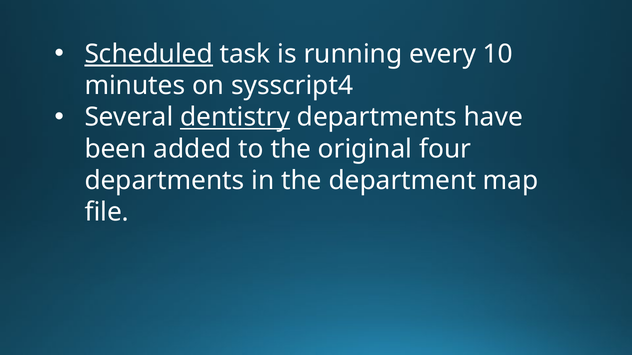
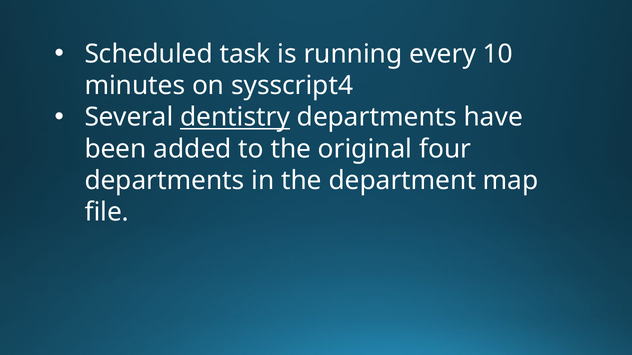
Scheduled underline: present -> none
